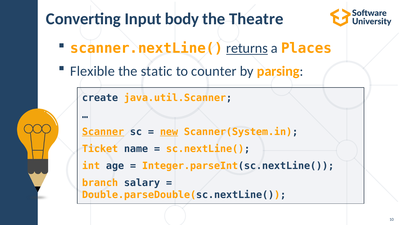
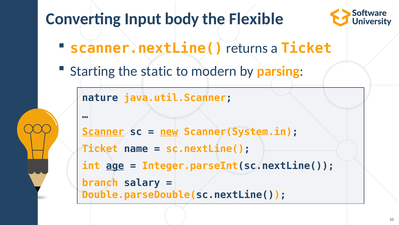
Theatre: Theatre -> Flexible
returns underline: present -> none
a Places: Places -> Ticket
Flexible: Flexible -> Starting
counter: counter -> modern
create: create -> nature
age underline: none -> present
